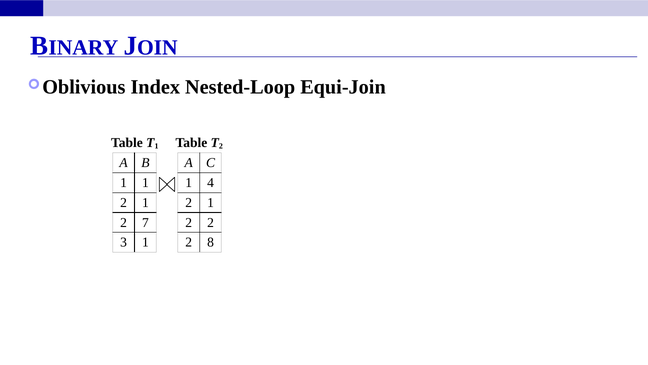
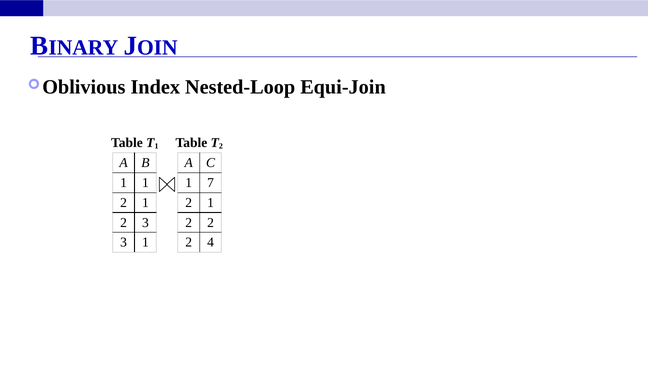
4: 4 -> 7
2 7: 7 -> 3
8: 8 -> 4
